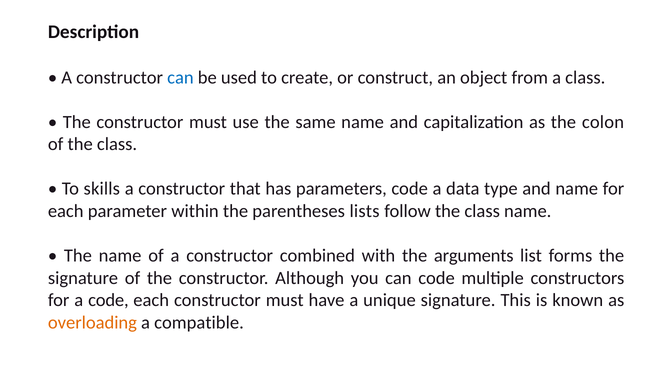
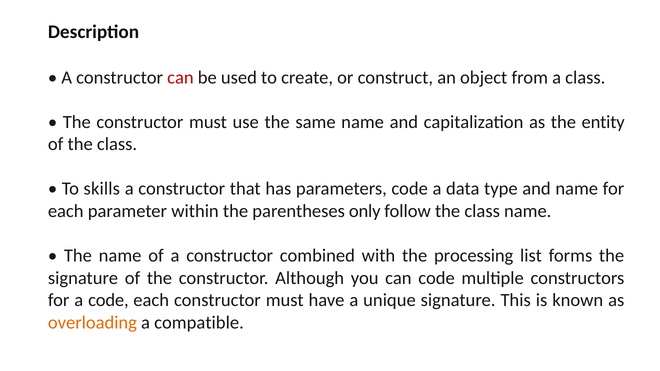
can at (180, 77) colour: blue -> red
colon: colon -> entity
lists: lists -> only
arguments: arguments -> processing
